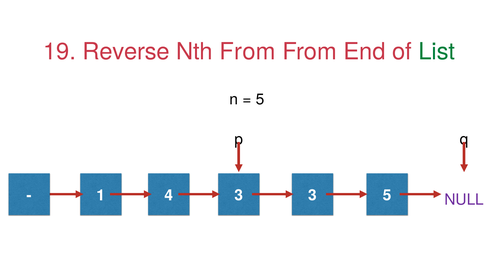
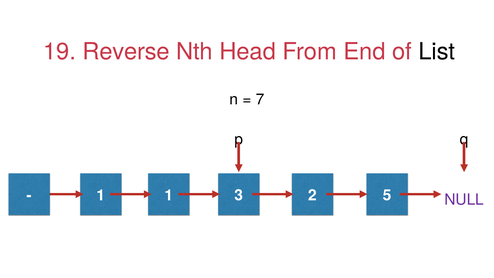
Nth From: From -> Head
List colour: green -> black
5 at (260, 99): 5 -> 7
4 at (169, 195): 4 -> 1
3 3: 3 -> 2
